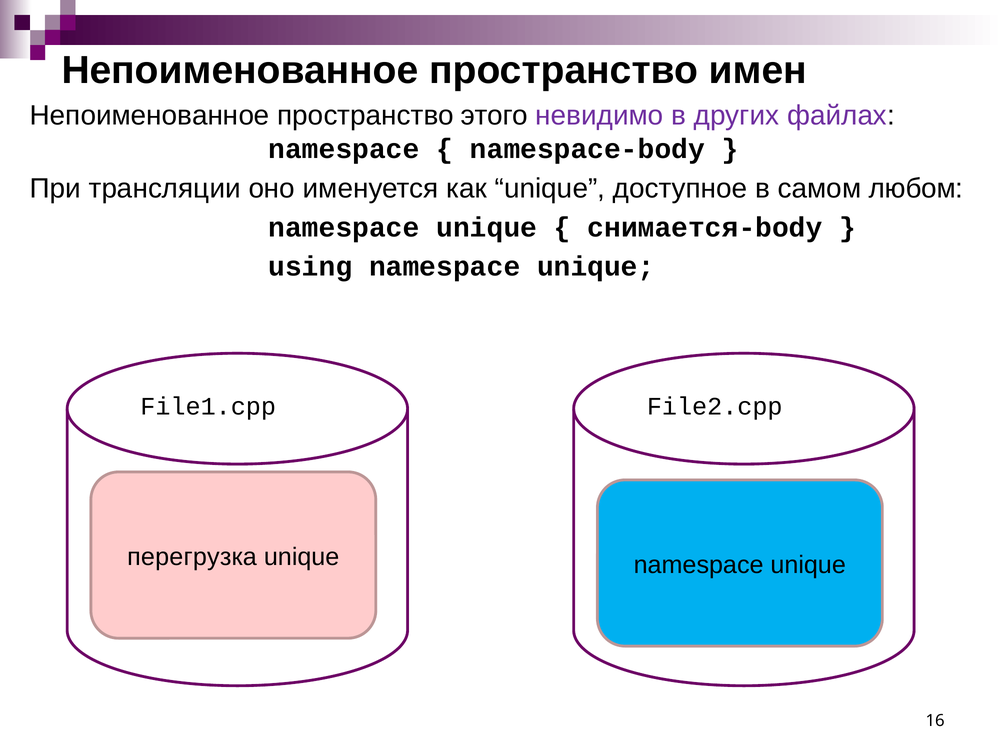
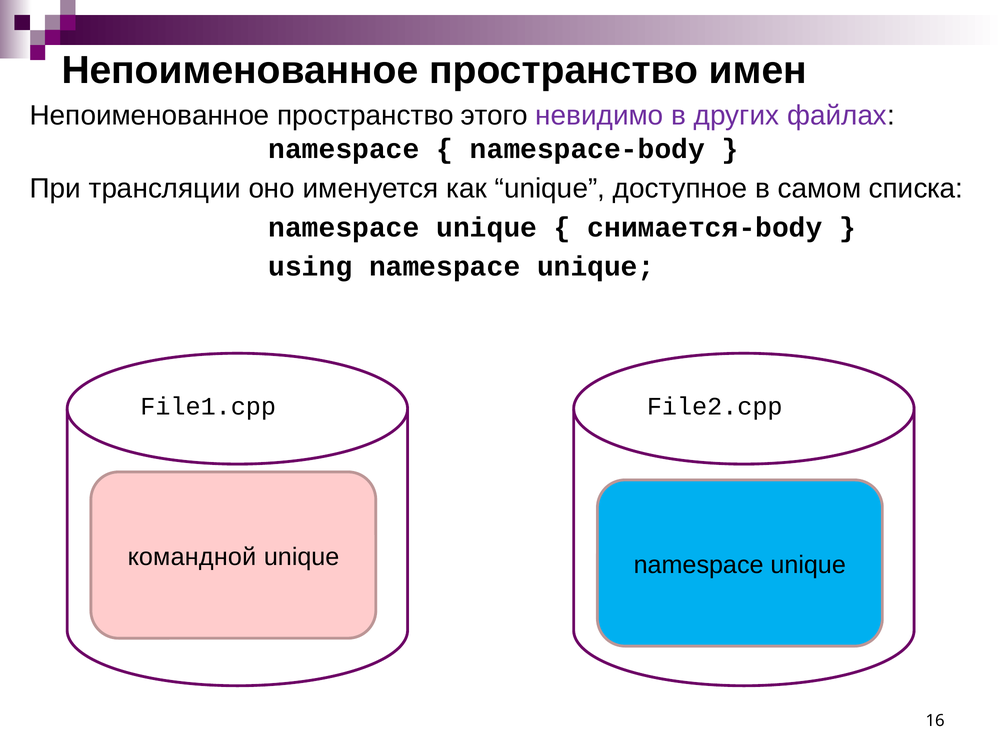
любом: любом -> списка
перегрузка: перегрузка -> командной
